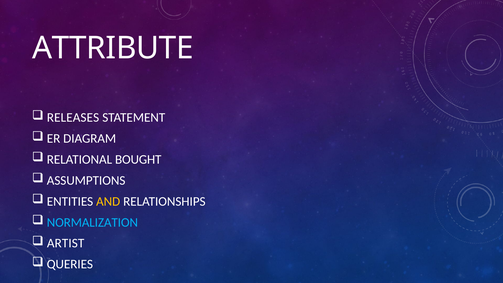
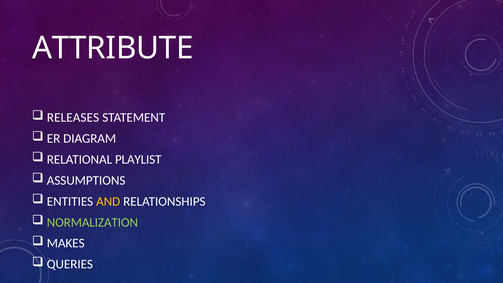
BOUGHT: BOUGHT -> PLAYLIST
NORMALIZATION colour: light blue -> light green
ARTIST: ARTIST -> MAKES
